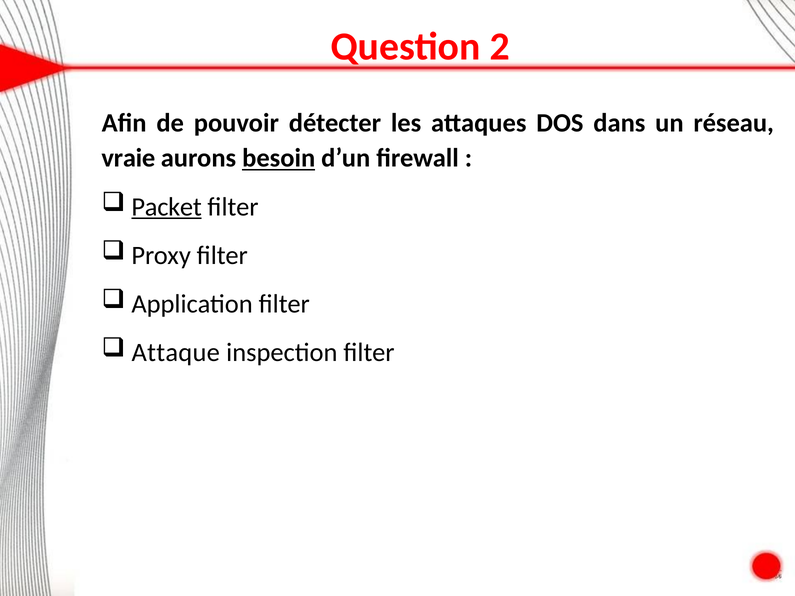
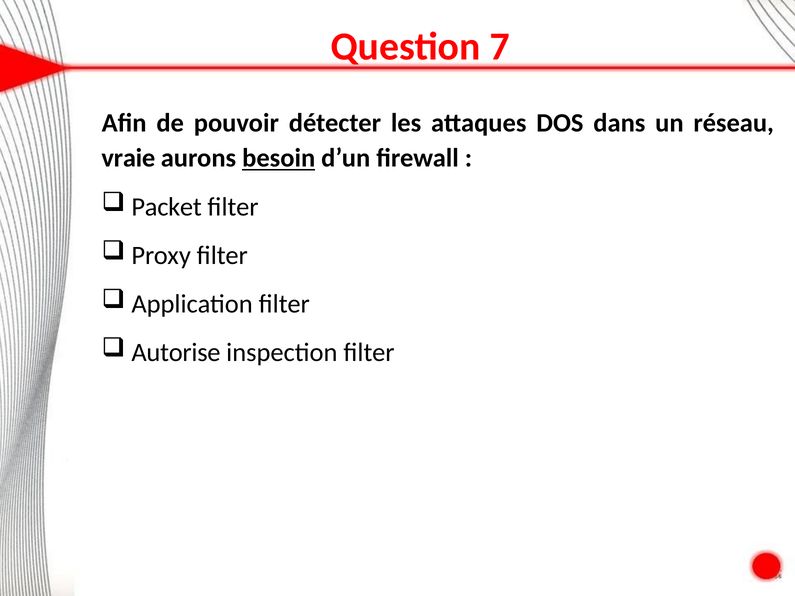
2: 2 -> 7
Packet underline: present -> none
Attaque: Attaque -> Autorise
